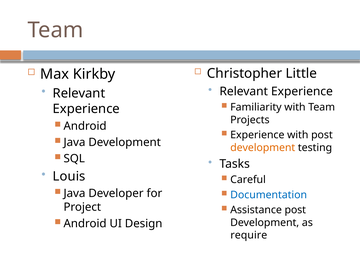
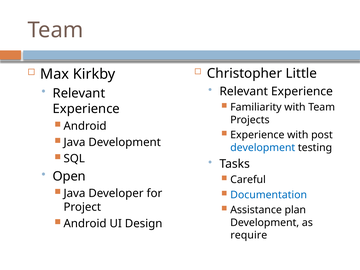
development at (263, 148) colour: orange -> blue
Louis: Louis -> Open
Assistance post: post -> plan
